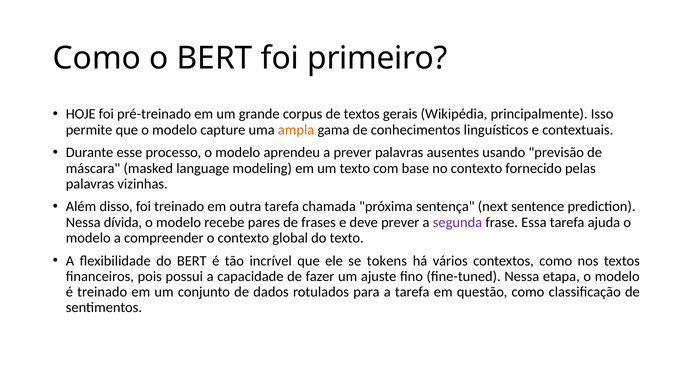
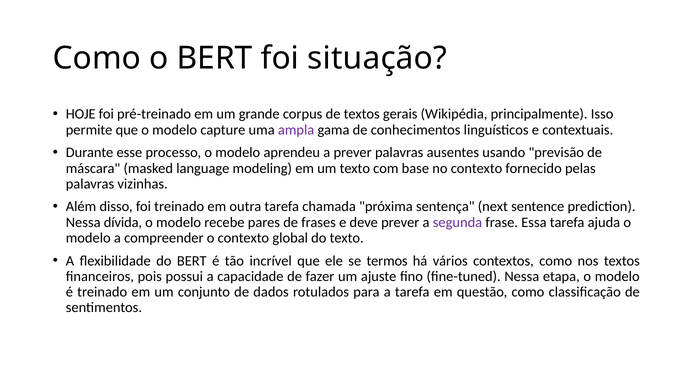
primeiro: primeiro -> situação
ampla colour: orange -> purple
tokens: tokens -> termos
